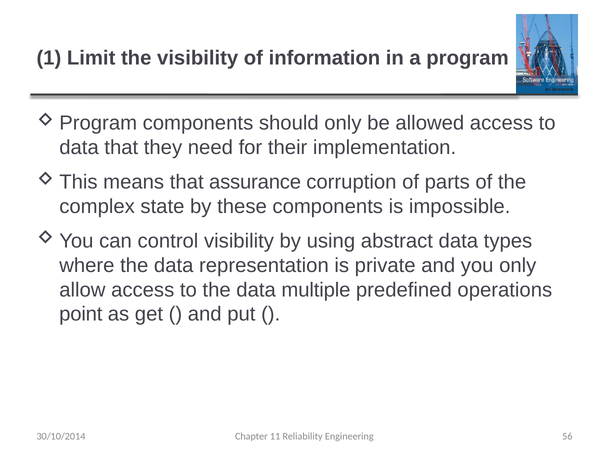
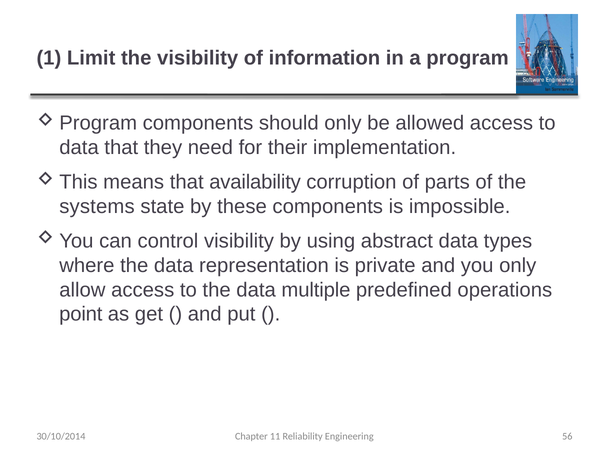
assurance: assurance -> availability
complex: complex -> systems
